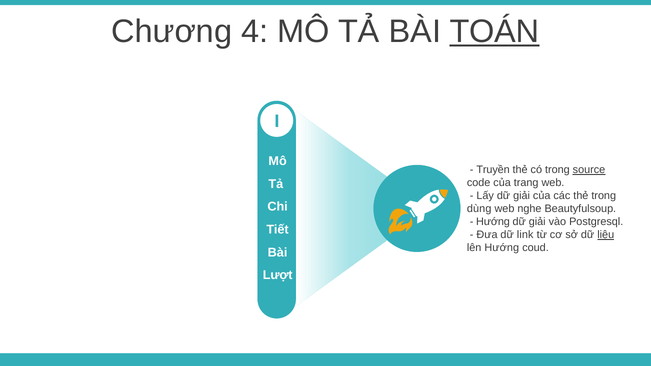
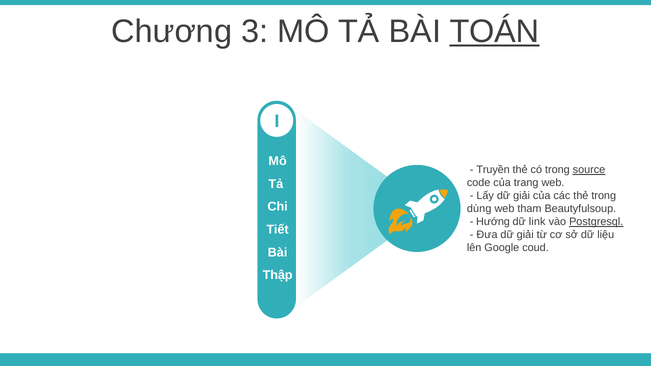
4: 4 -> 3
nghe: nghe -> tham
giải at (537, 222): giải -> link
Postgresql underline: none -> present
Đưa dữ link: link -> giải
liệu underline: present -> none
lên Hướng: Hướng -> Google
Lượt: Lượt -> Thập
